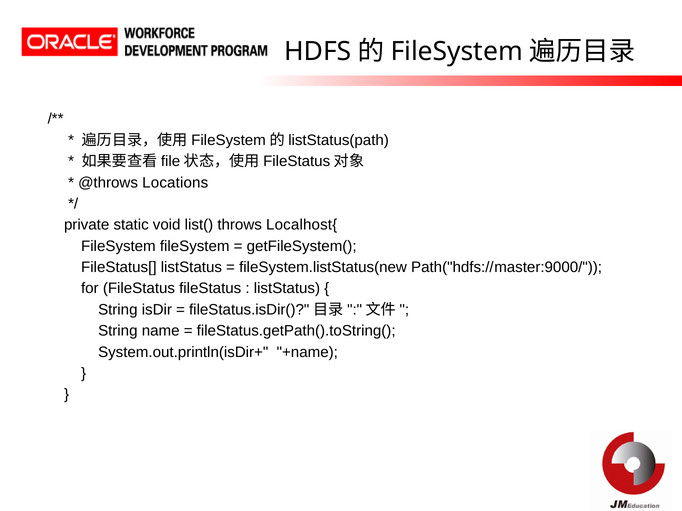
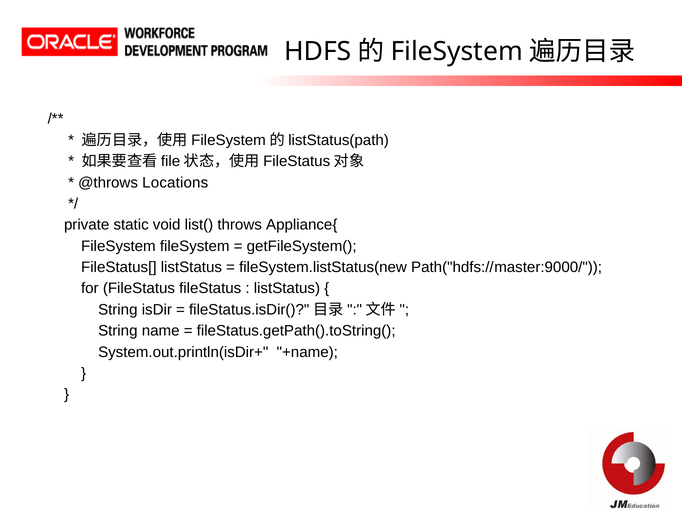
Localhost{: Localhost{ -> Appliance{
